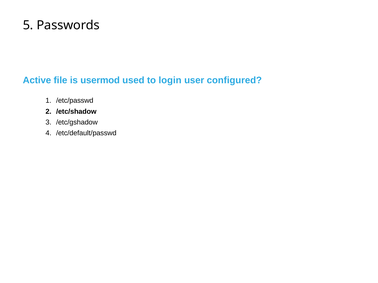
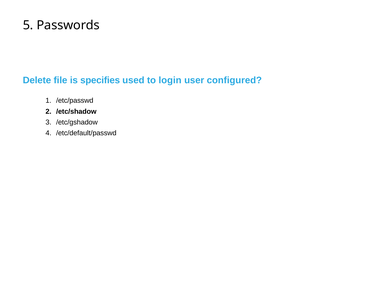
Active: Active -> Delete
usermod: usermod -> specifies
